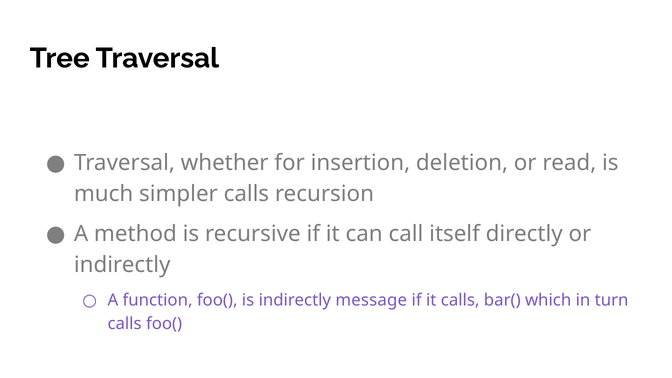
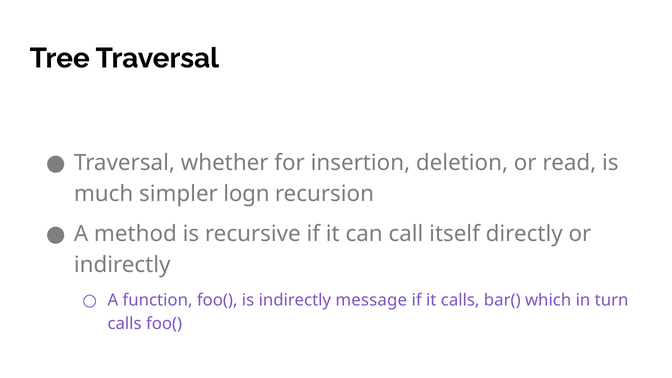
simpler calls: calls -> logn
